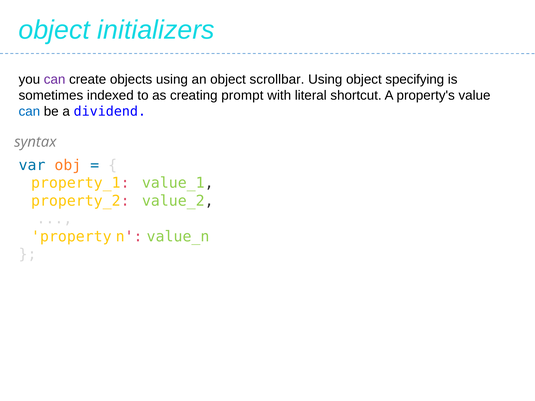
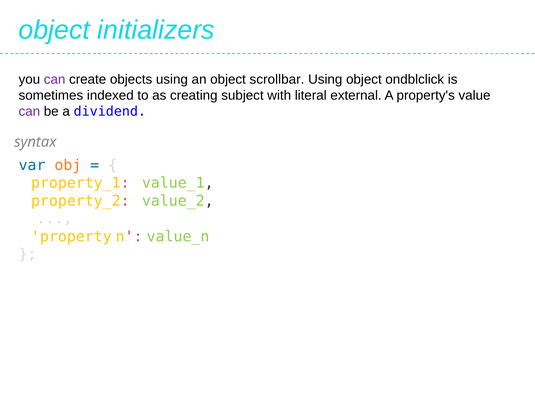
specifying: specifying -> ondblclick
prompt: prompt -> subject
shortcut: shortcut -> external
can at (29, 112) colour: blue -> purple
